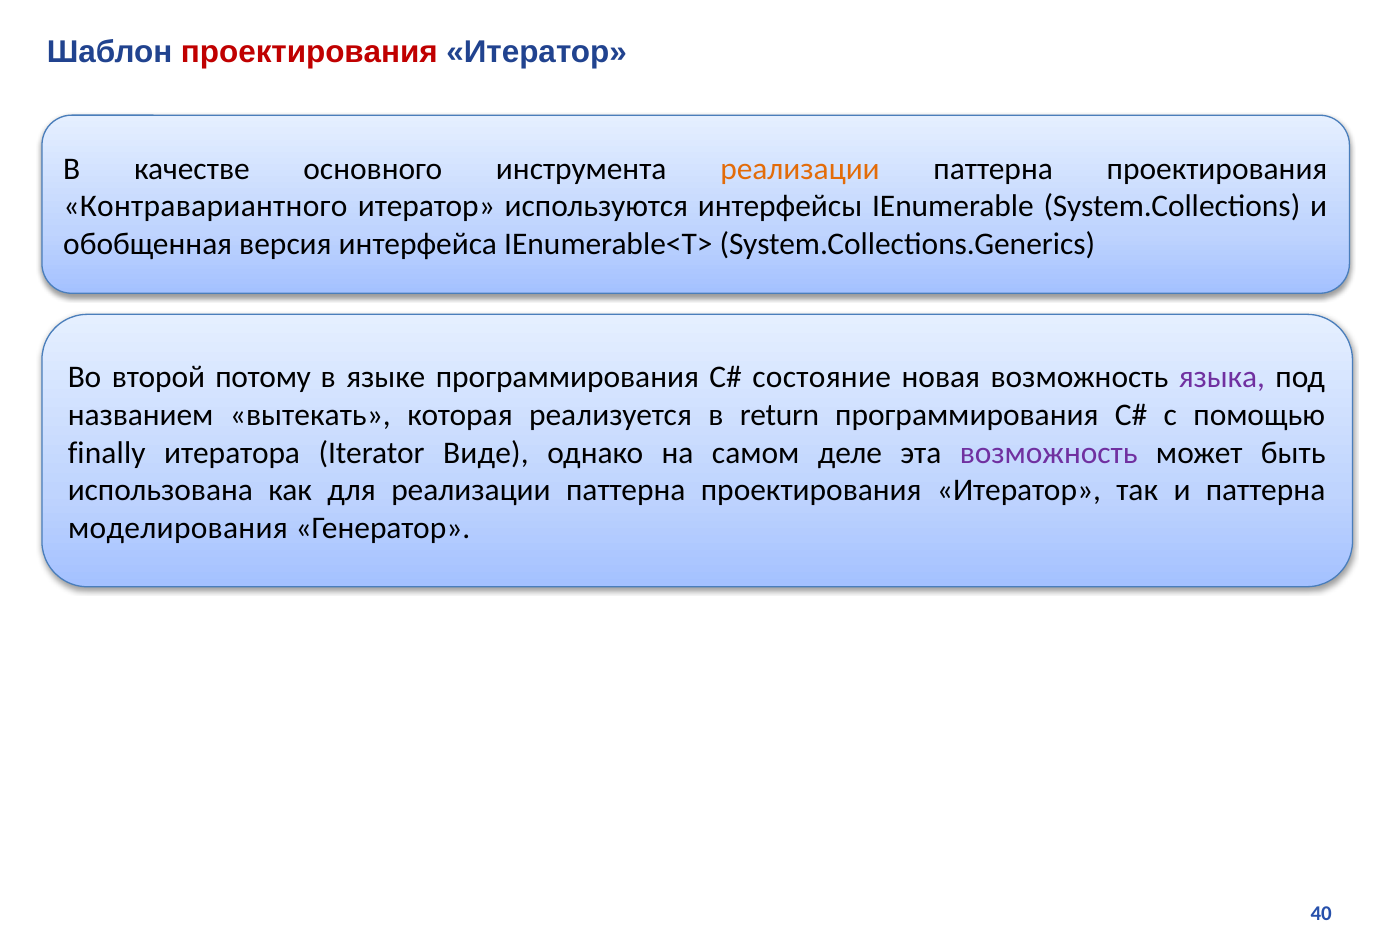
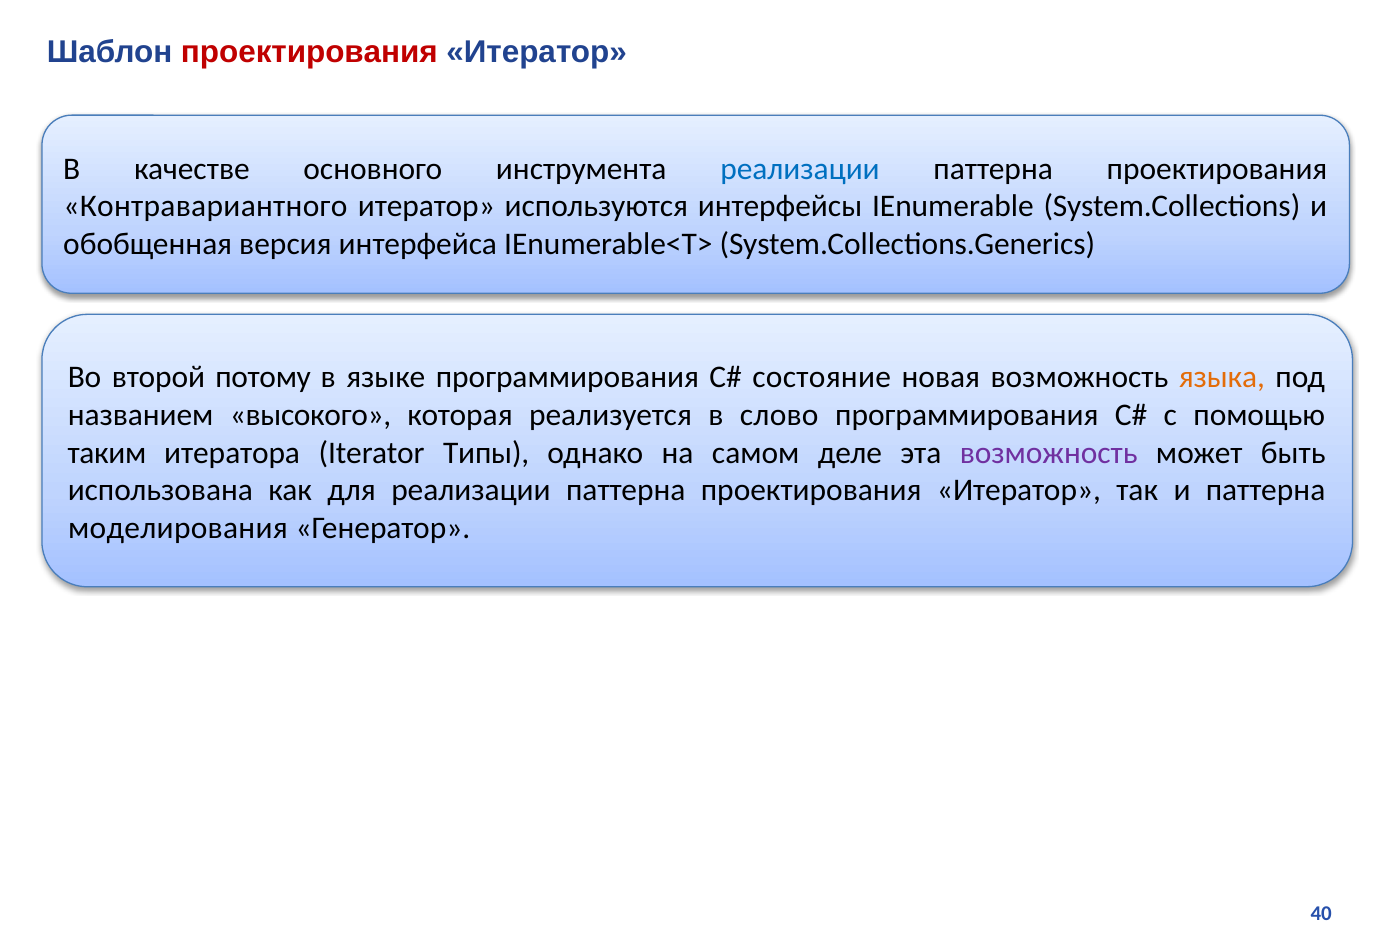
реализации at (800, 169) colour: orange -> blue
языка colour: purple -> orange
вытекать: вытекать -> высокого
return: return -> слово
finally: finally -> таким
Виде: Виде -> Типы
